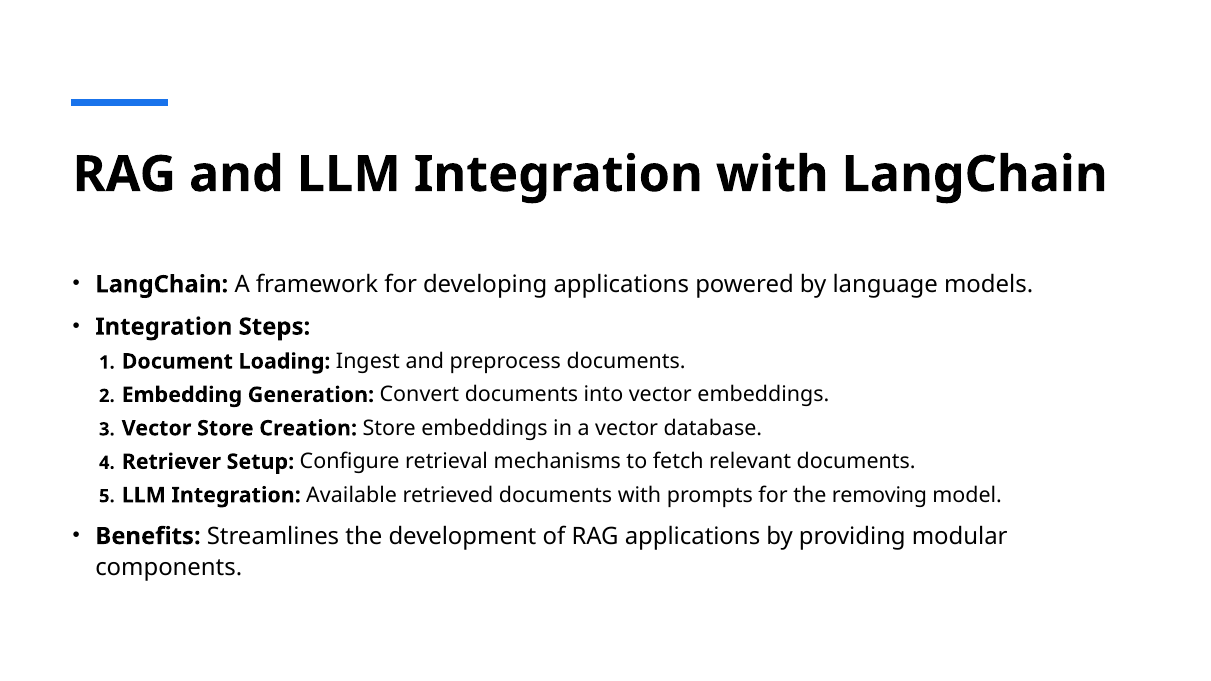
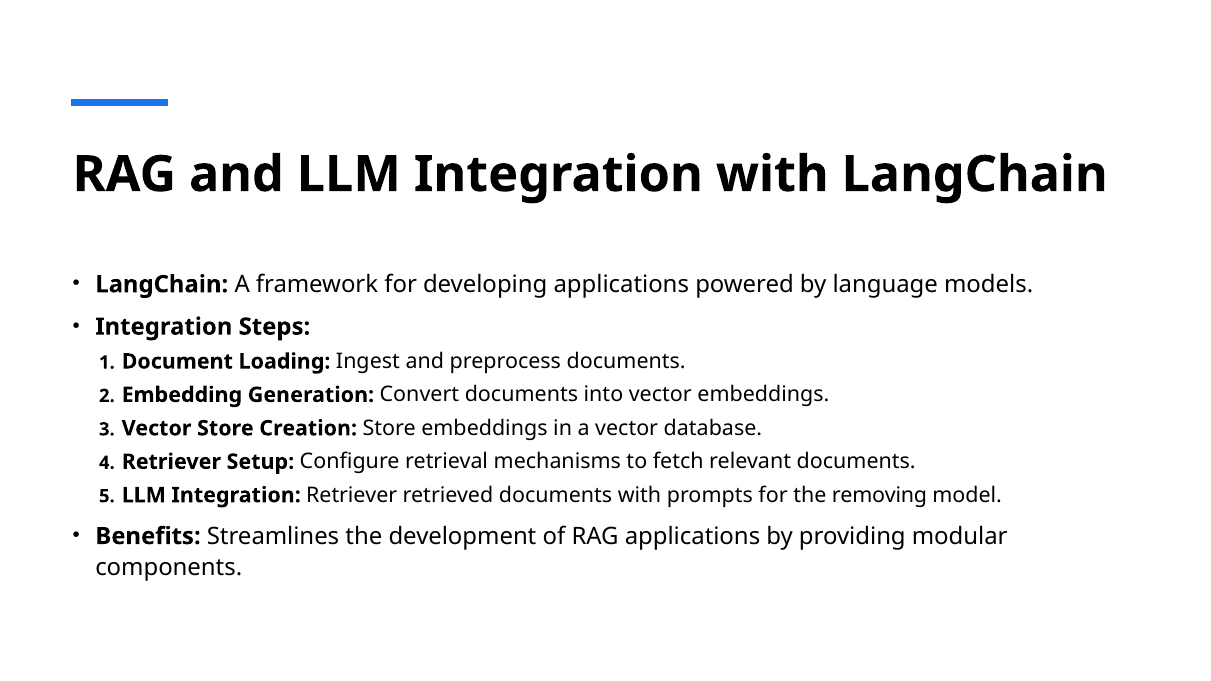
Integration Available: Available -> Retriever
